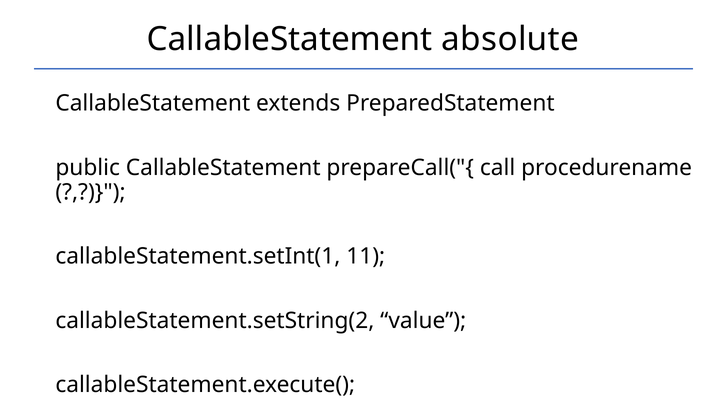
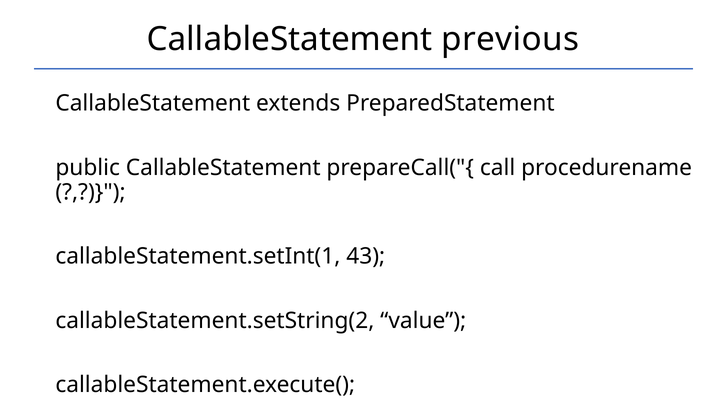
absolute: absolute -> previous
11: 11 -> 43
